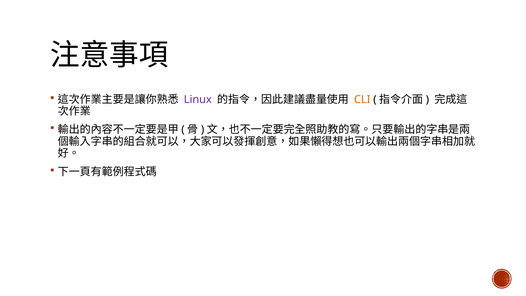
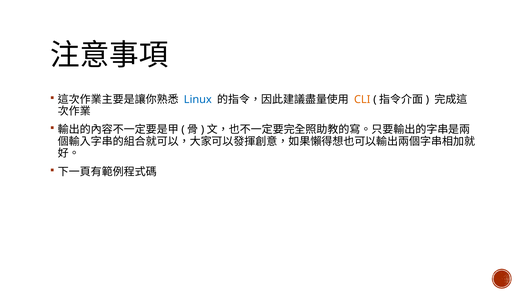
Linux colour: purple -> blue
